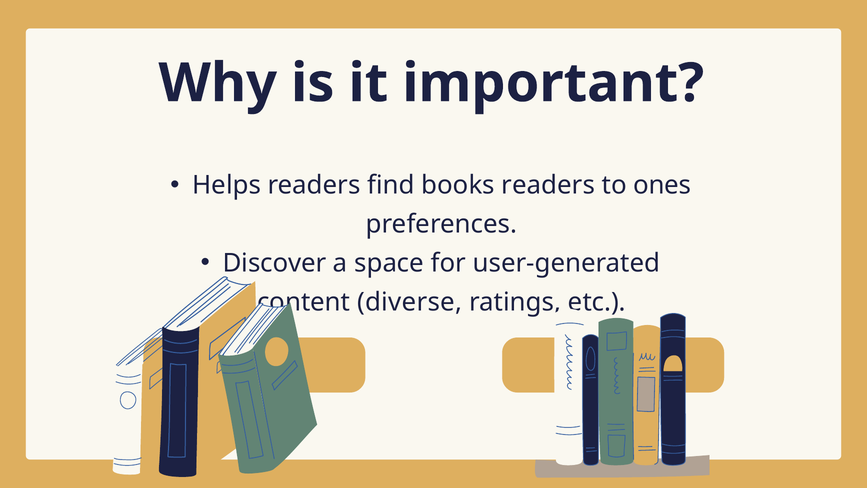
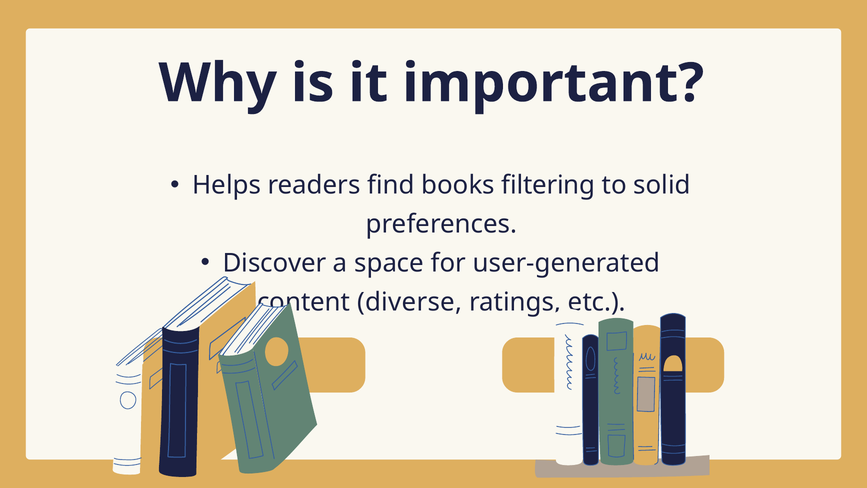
books readers: readers -> filtering
ones: ones -> solid
